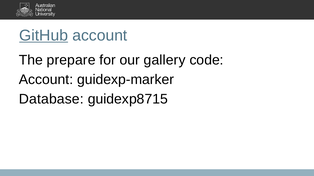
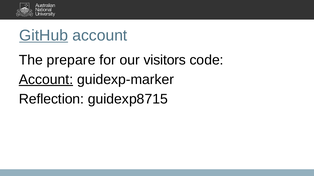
gallery: gallery -> visitors
Account at (46, 80) underline: none -> present
Database: Database -> Reflection
